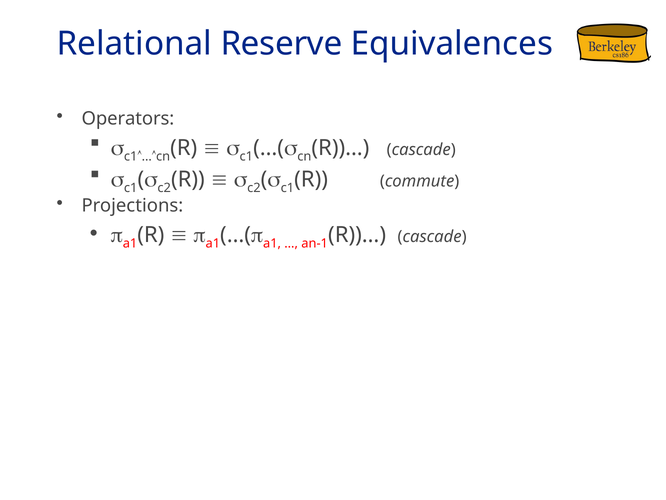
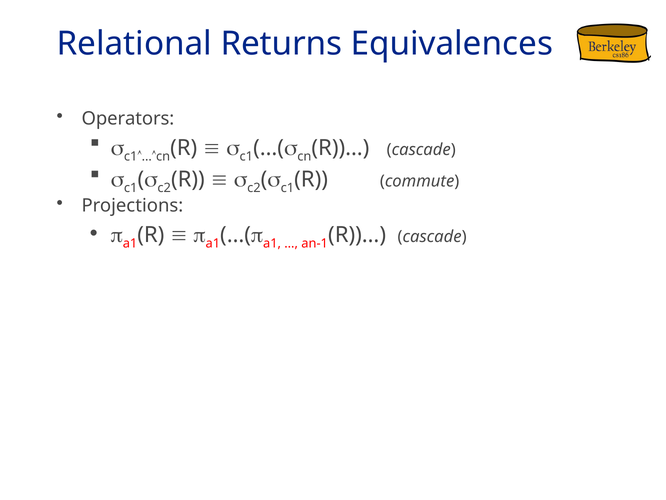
Reserve: Reserve -> Returns
